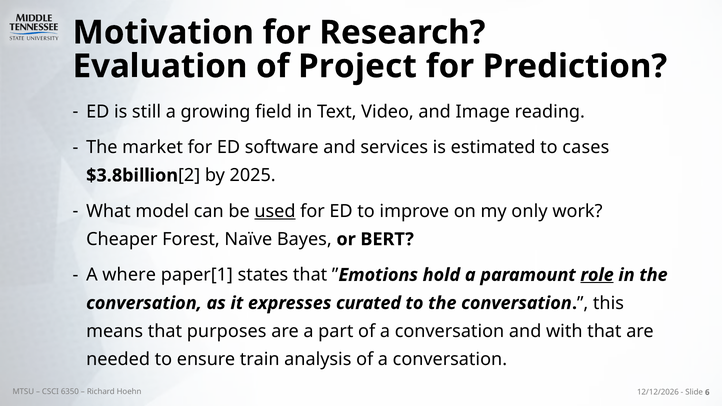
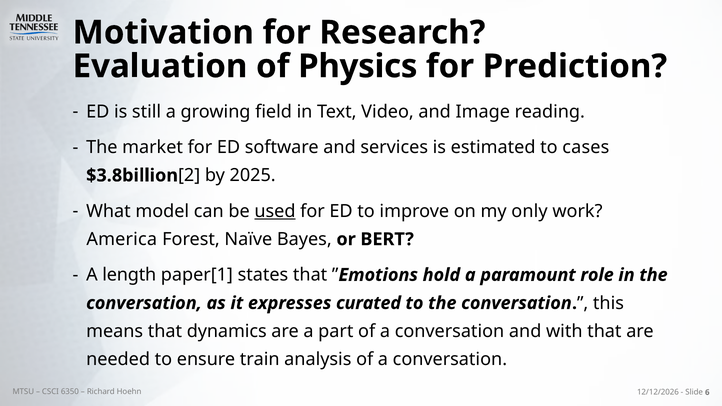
Project: Project -> Physics
Cheaper: Cheaper -> America
where: where -> length
role underline: present -> none
purposes: purposes -> dynamics
